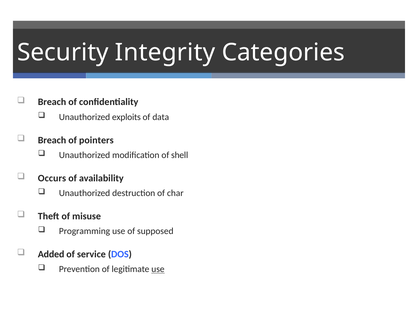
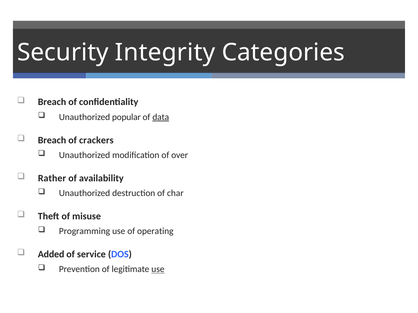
exploits: exploits -> popular
data underline: none -> present
pointers: pointers -> crackers
shell: shell -> over
Occurs: Occurs -> Rather
supposed: supposed -> operating
